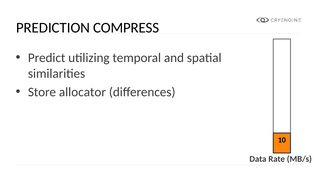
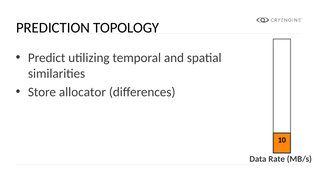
COMPRESS: COMPRESS -> TOPOLOGY
